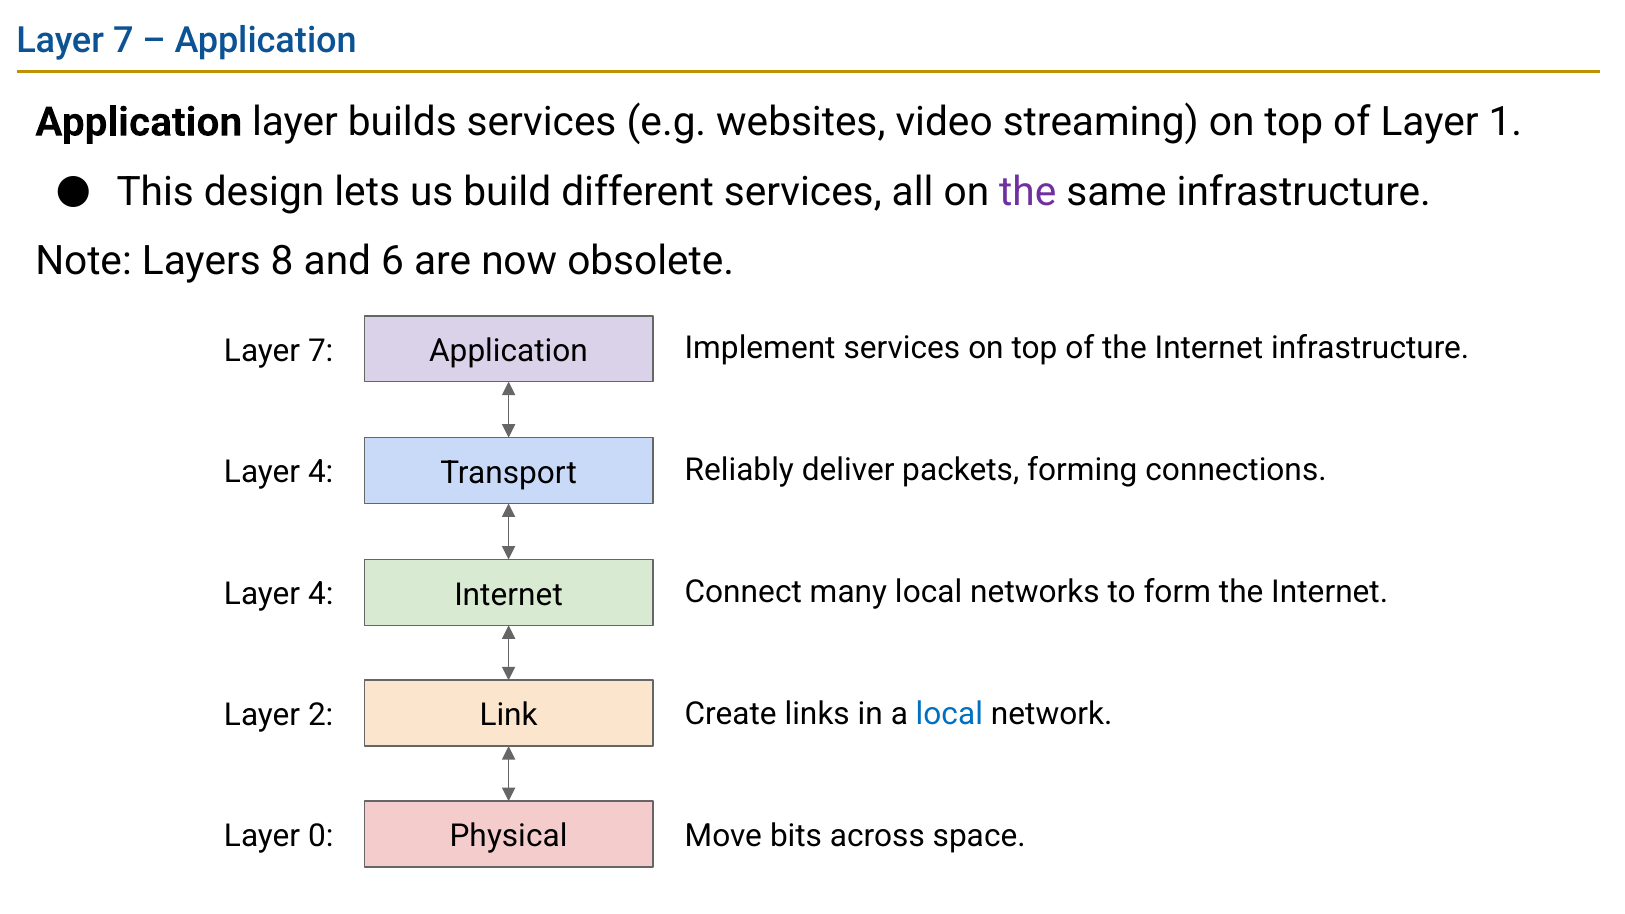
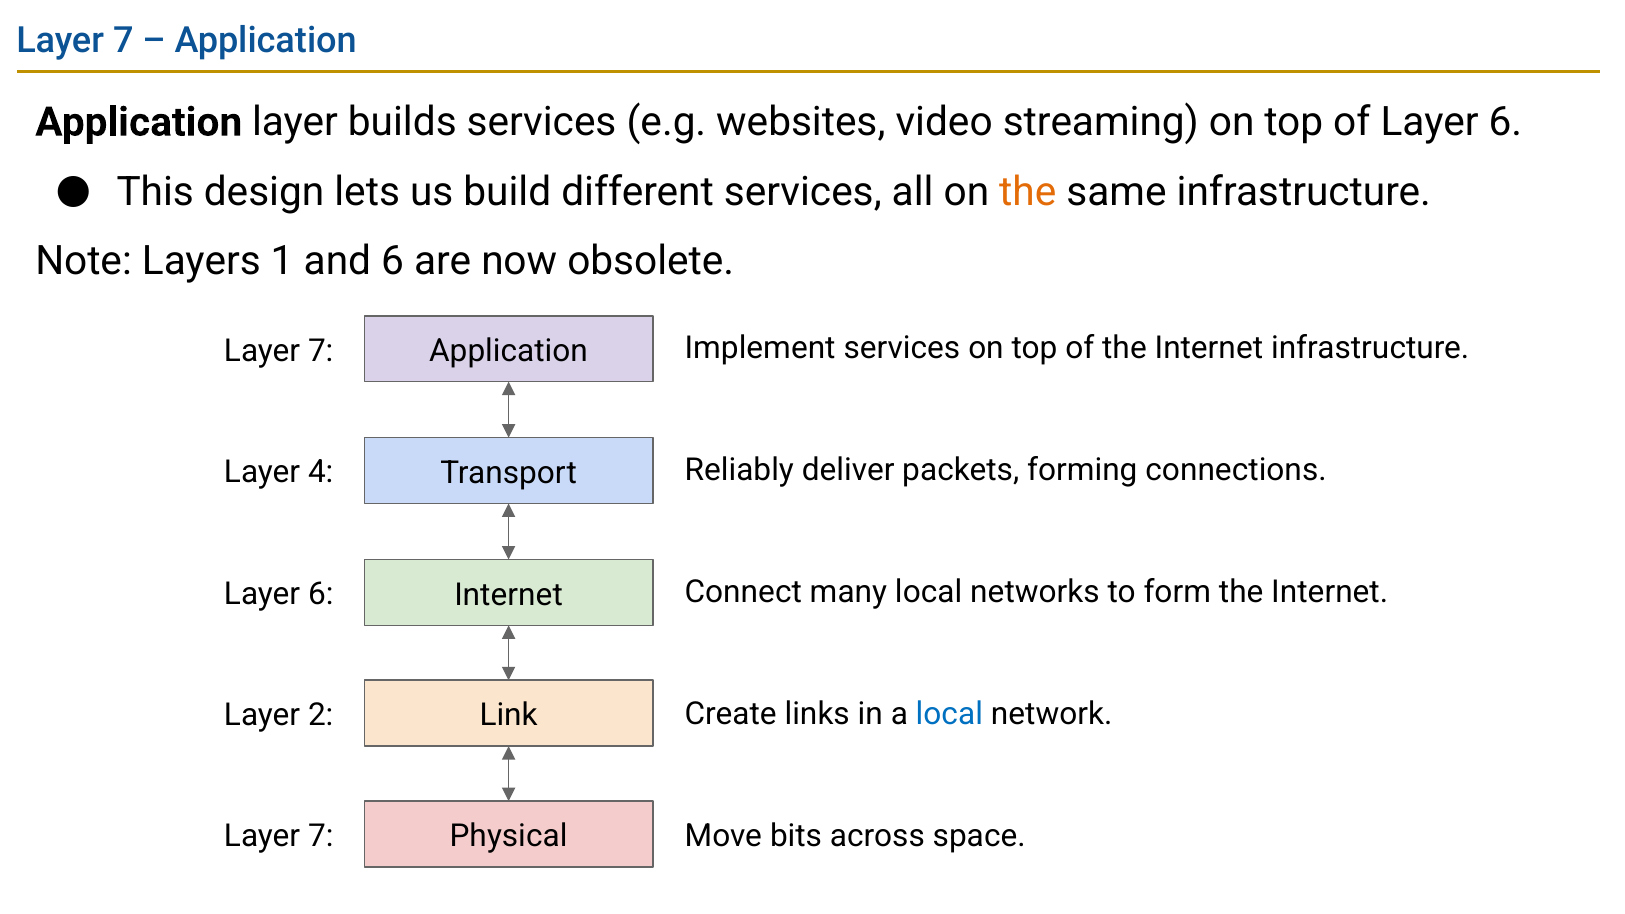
of Layer 1: 1 -> 6
the at (1028, 192) colour: purple -> orange
8: 8 -> 1
4 at (321, 594): 4 -> 6
0 at (321, 836): 0 -> 7
